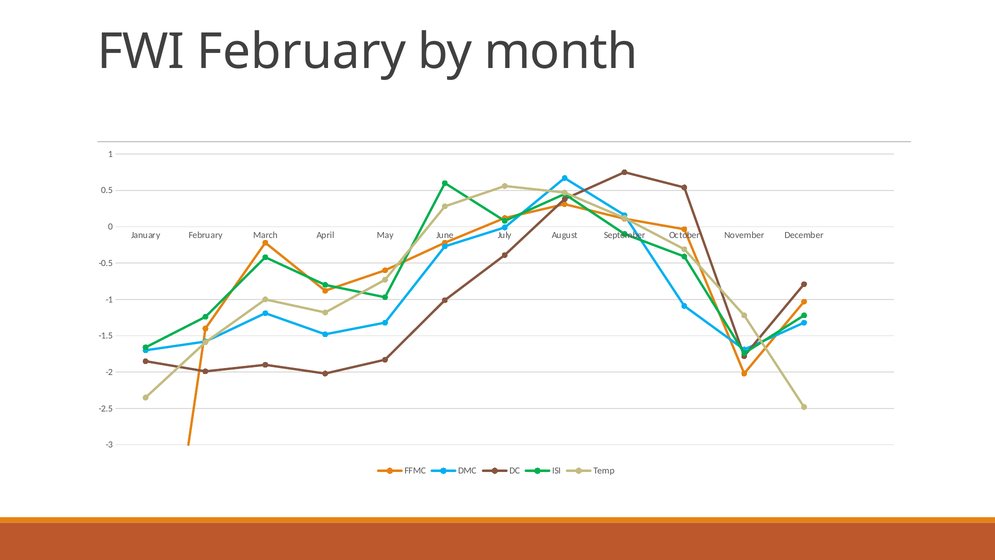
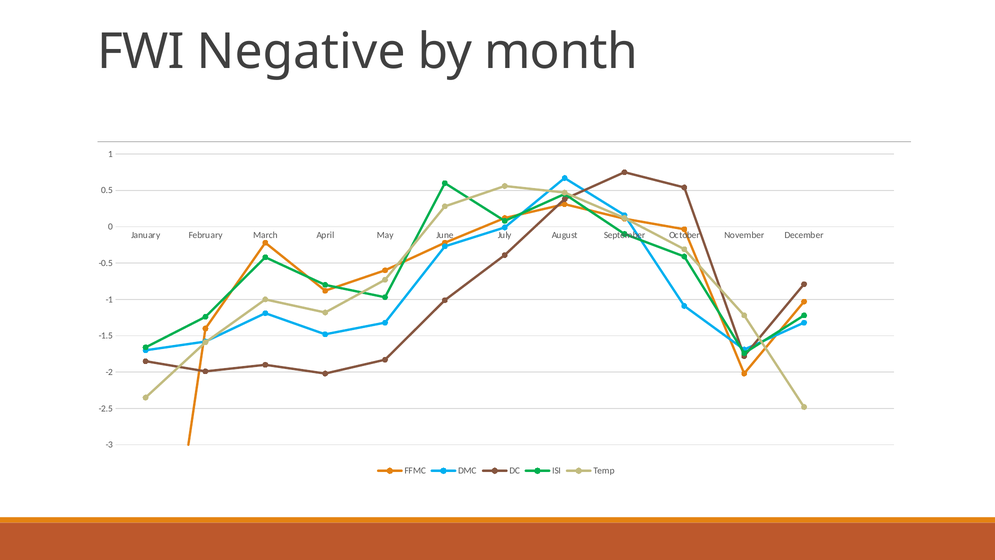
FWI February: February -> Negative
